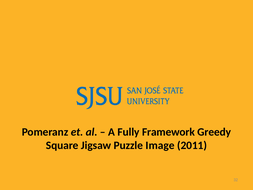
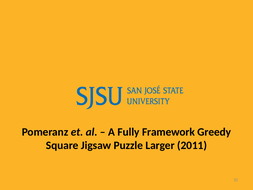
Image: Image -> Larger
